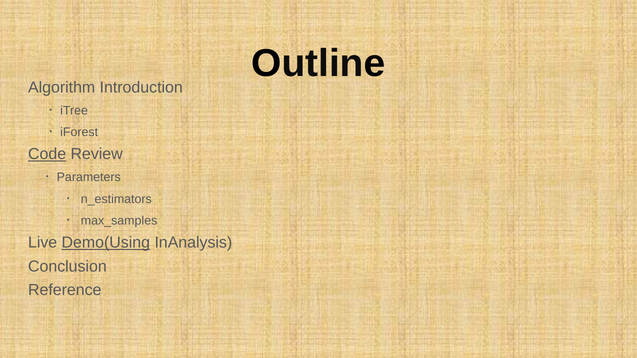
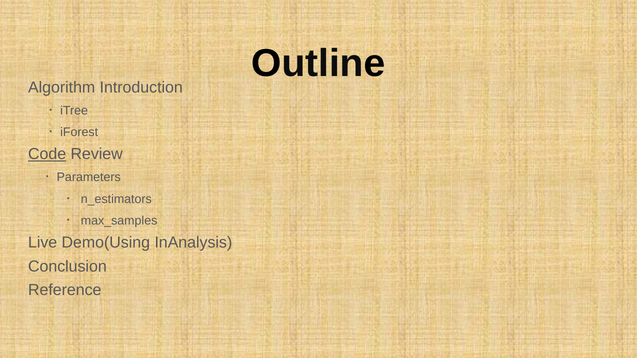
Demo(Using underline: present -> none
